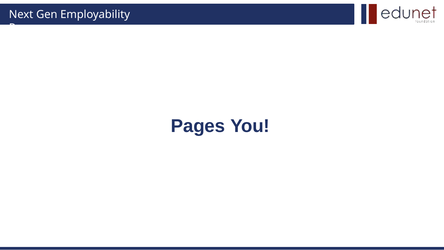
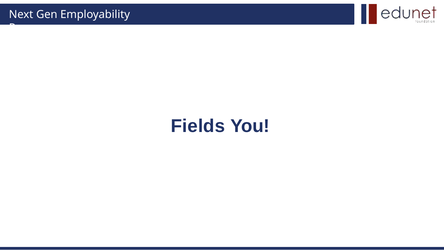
Pages: Pages -> Fields
